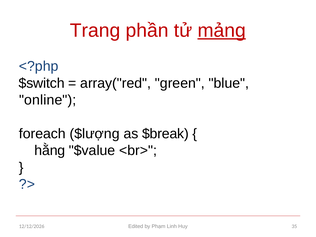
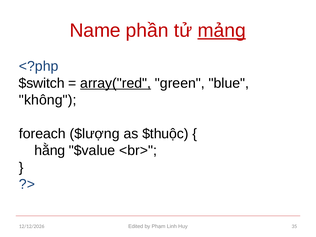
Trang: Trang -> Name
array("red underline: none -> present
online: online -> không
$break: $break -> $thuộc
